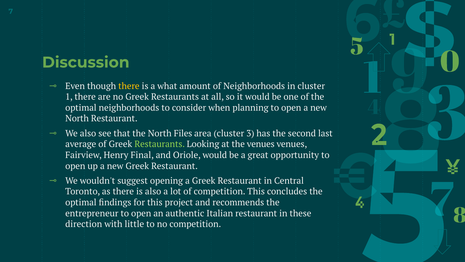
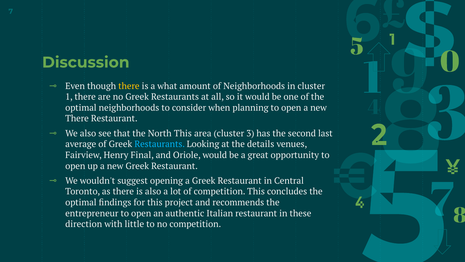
North at (77, 118): North -> There
North Files: Files -> This
Restaurants at (160, 144) colour: light green -> light blue
the venues: venues -> details
